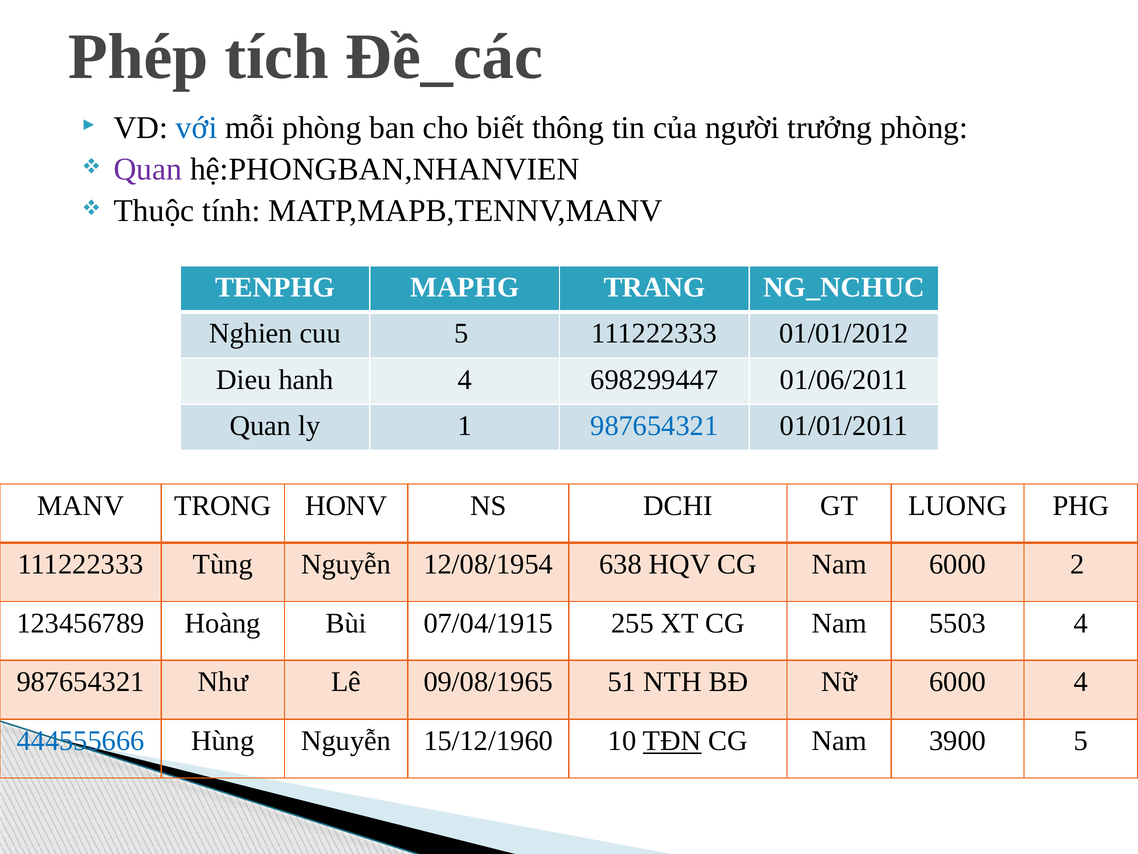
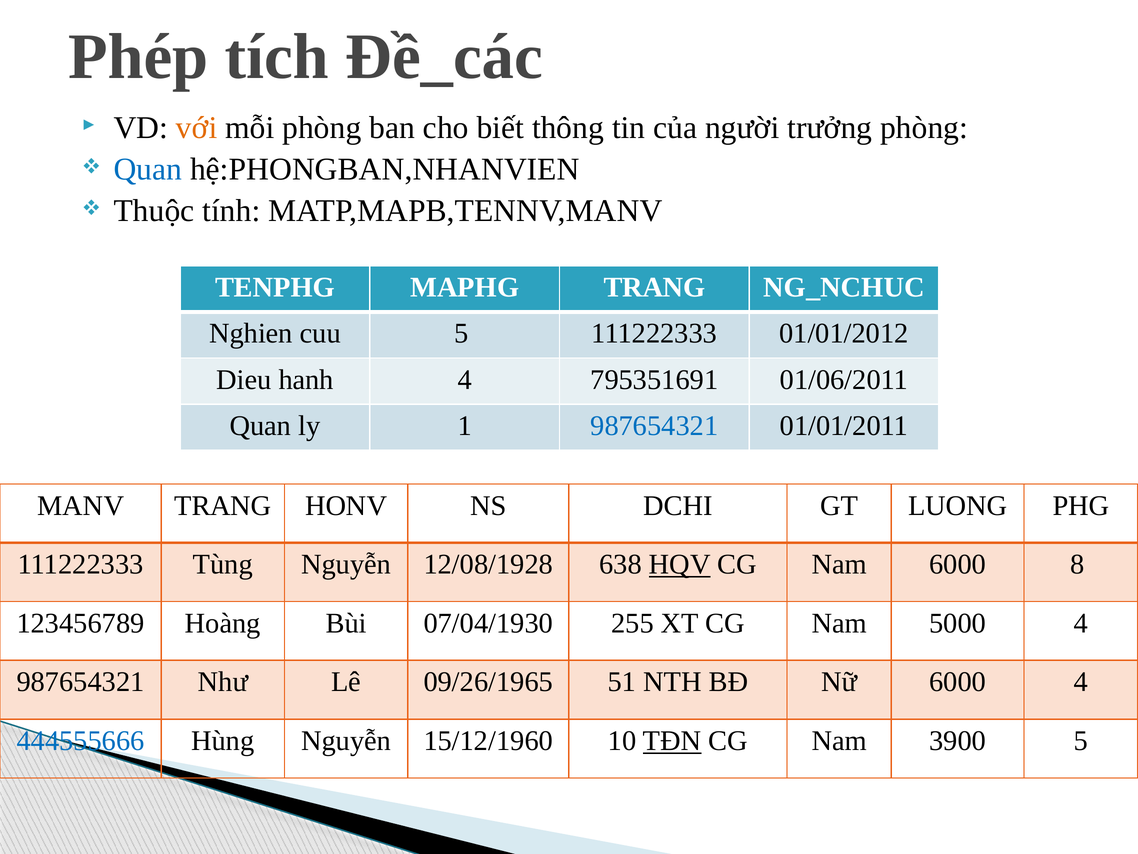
với colour: blue -> orange
Quan at (148, 169) colour: purple -> blue
698299447: 698299447 -> 795351691
MANV TRONG: TRONG -> TRANG
12/08/1954: 12/08/1954 -> 12/08/1928
HQV underline: none -> present
2: 2 -> 8
07/04/1915: 07/04/1915 -> 07/04/1930
5503: 5503 -> 5000
09/08/1965: 09/08/1965 -> 09/26/1965
